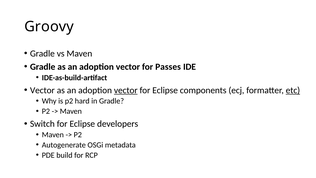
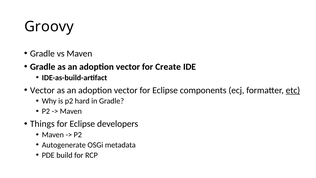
Passes: Passes -> Create
vector at (126, 90) underline: present -> none
Switch: Switch -> Things
